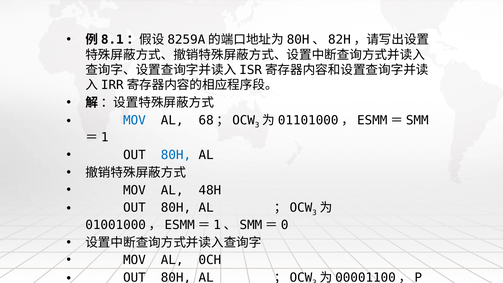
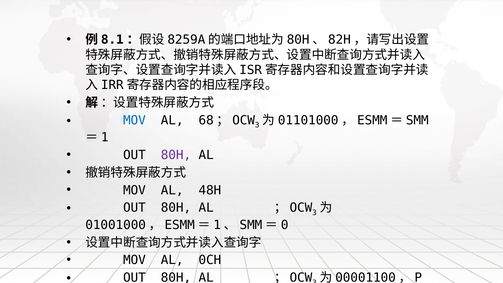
80H at (176, 155) colour: blue -> purple
